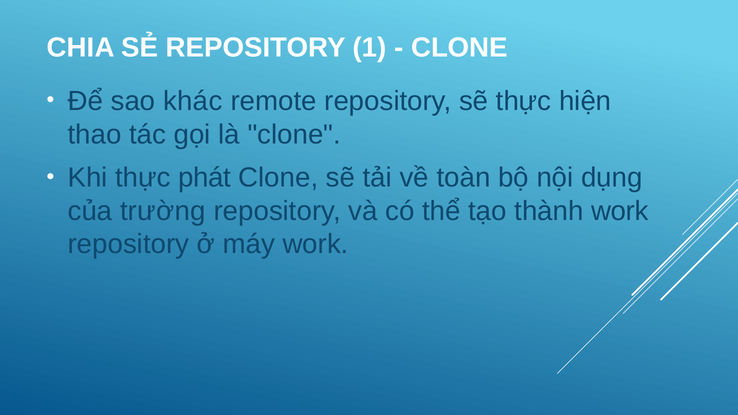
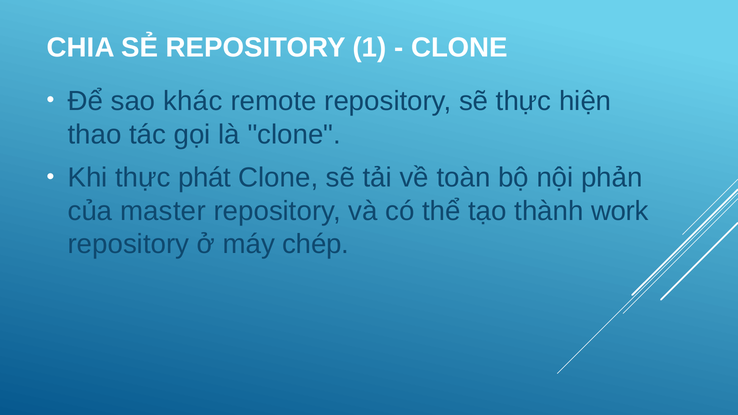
dụng: dụng -> phản
trường: trường -> master
máy work: work -> chép
